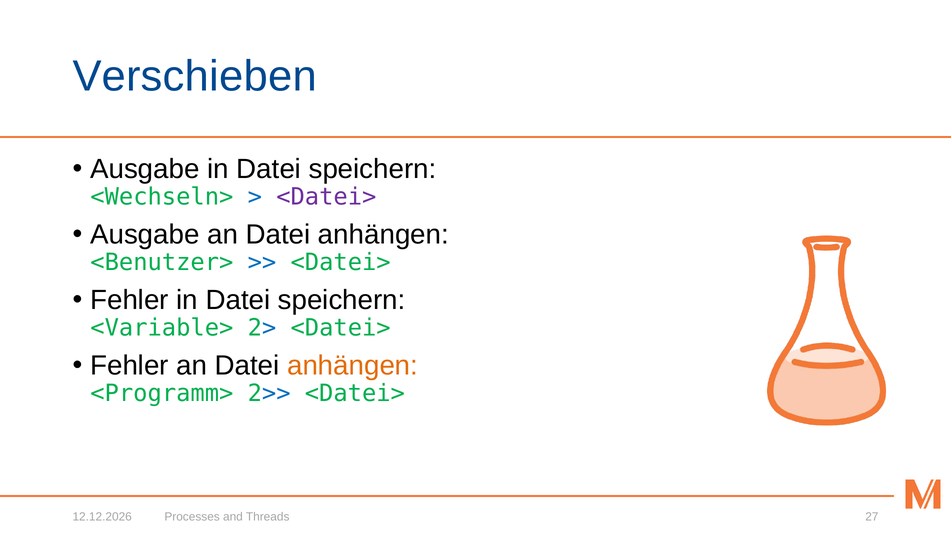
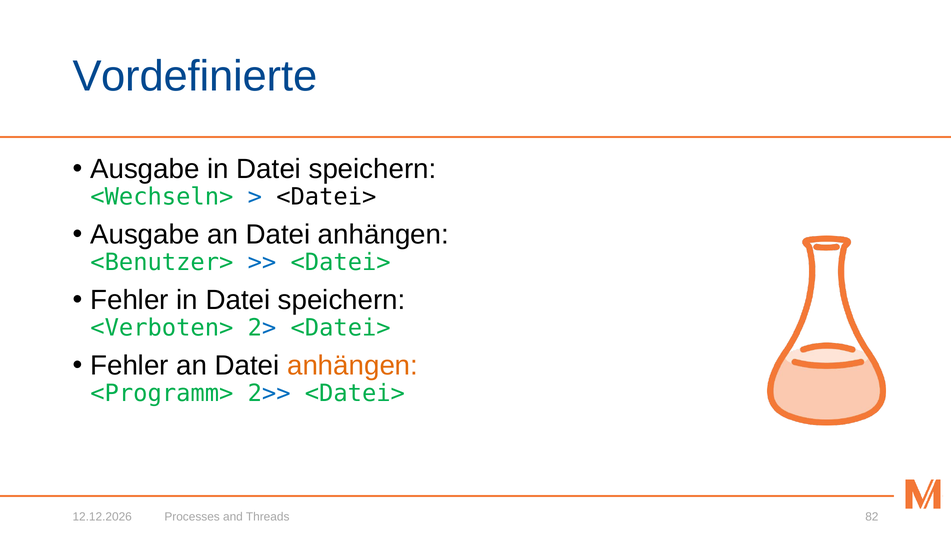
Verschieben: Verschieben -> Vordefinierte
<Datei> at (326, 197) colour: purple -> black
<Variable>: <Variable> -> <Verboten>
27: 27 -> 82
